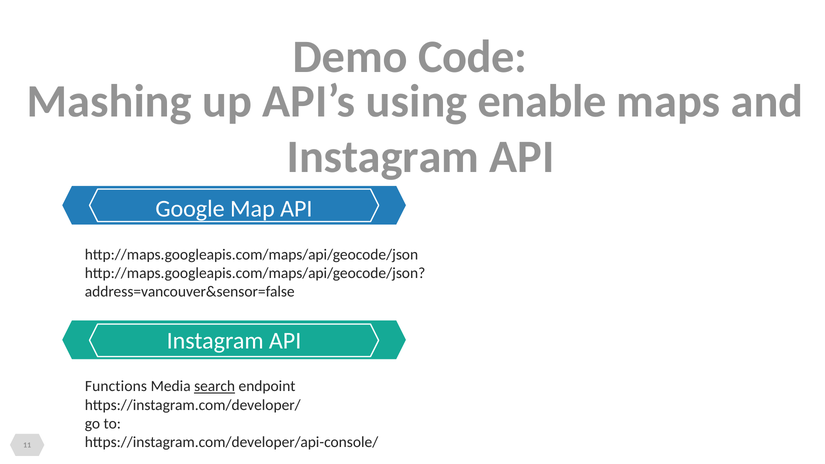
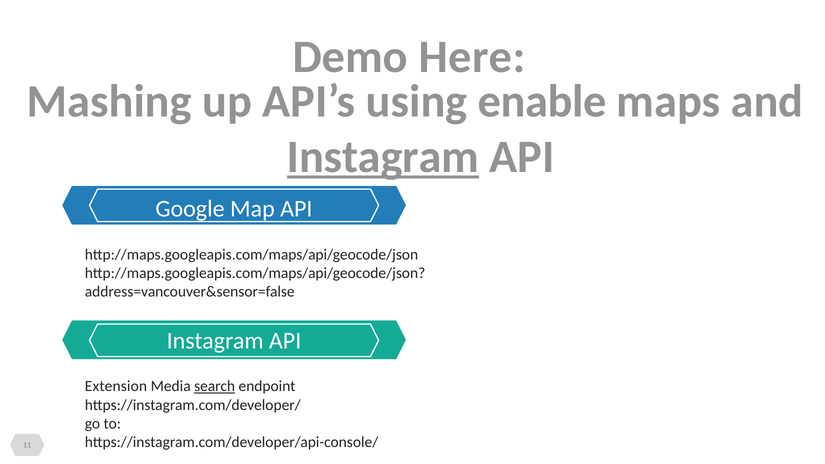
Code: Code -> Here
Instagram at (383, 157) underline: none -> present
Functions: Functions -> Extension
